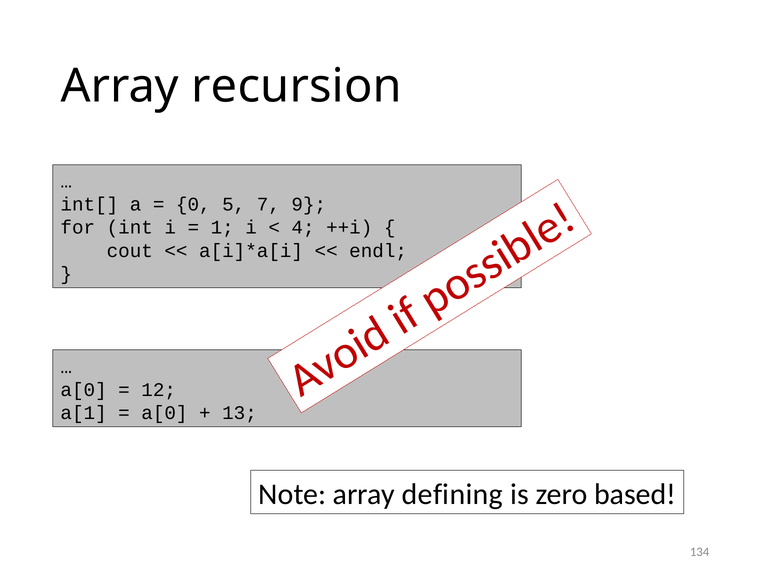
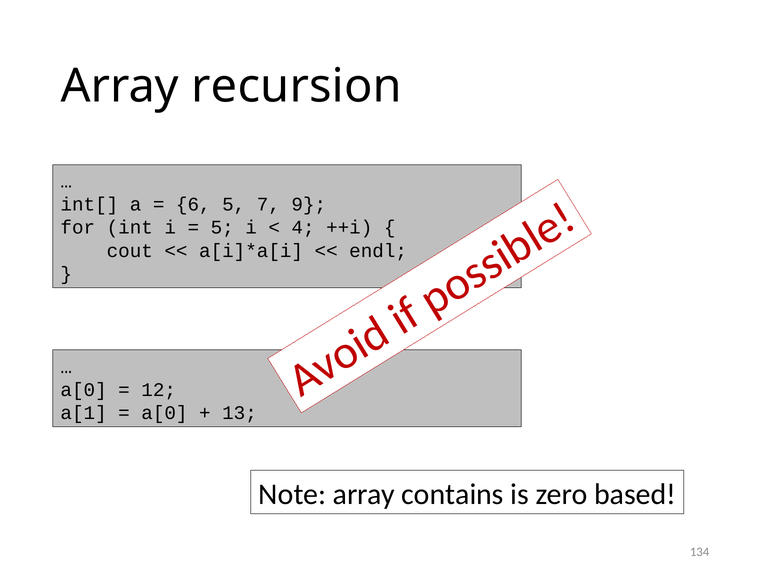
0: 0 -> 6
1 at (222, 227): 1 -> 5
defining: defining -> contains
